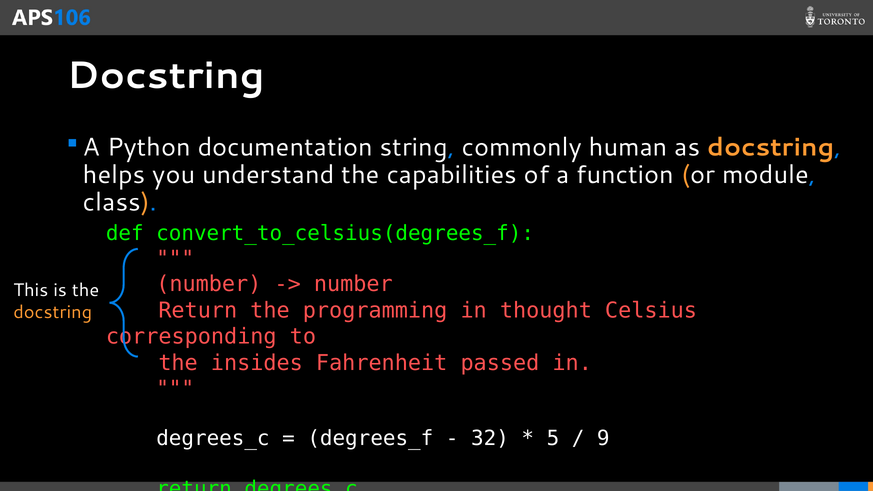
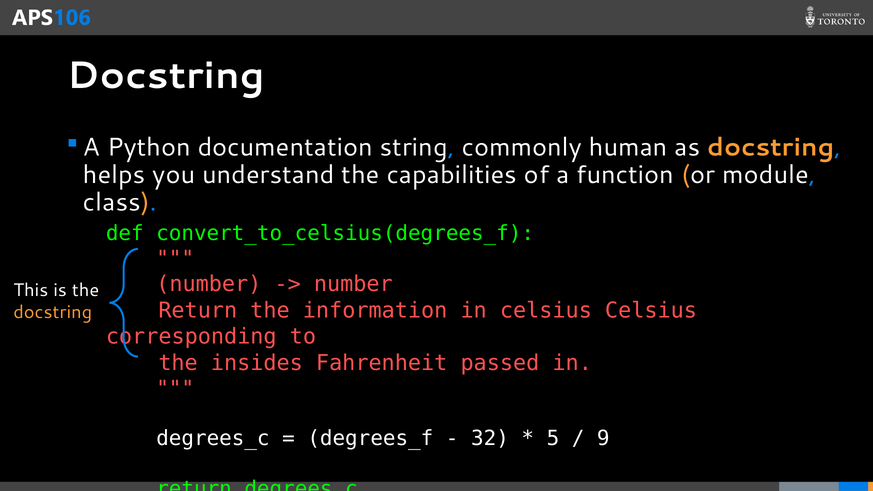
programming: programming -> information
in thought: thought -> celsius
